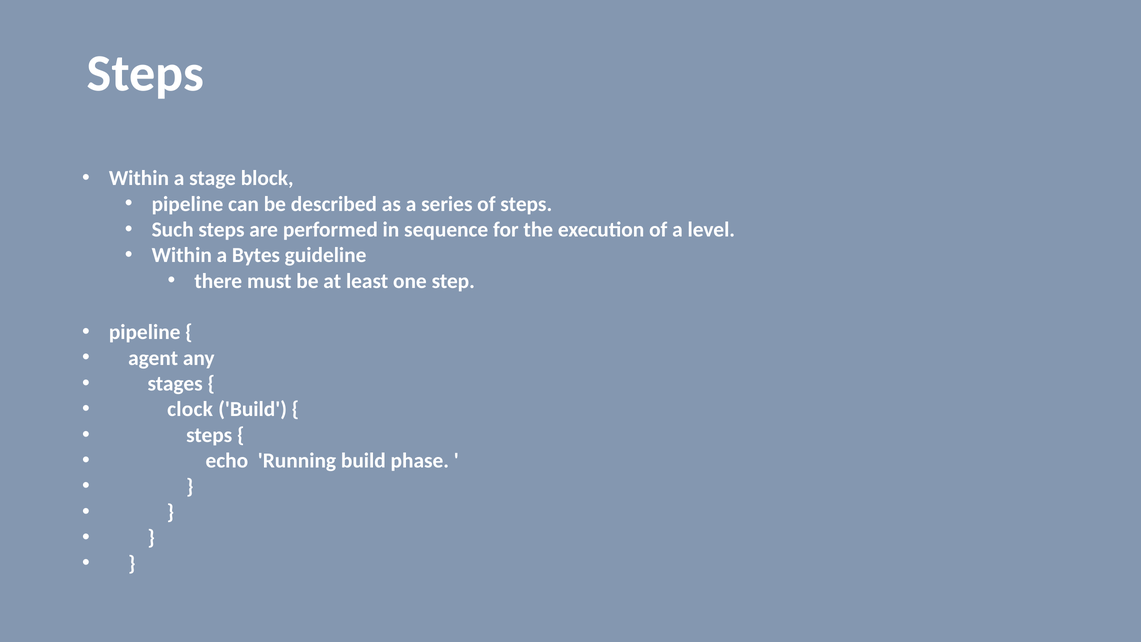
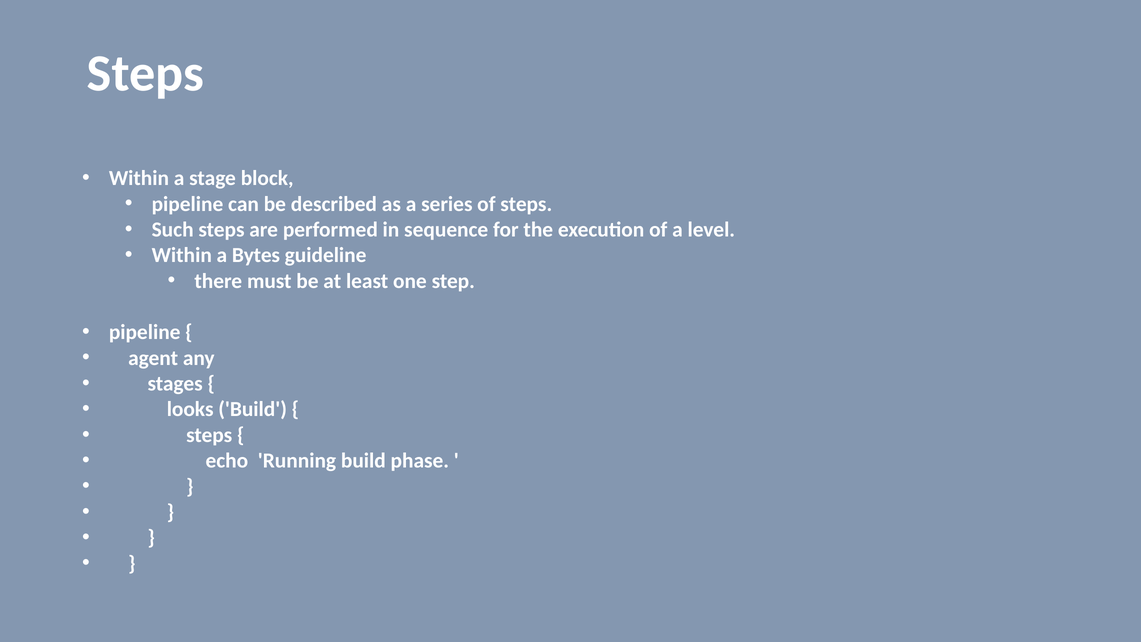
clock: clock -> looks
